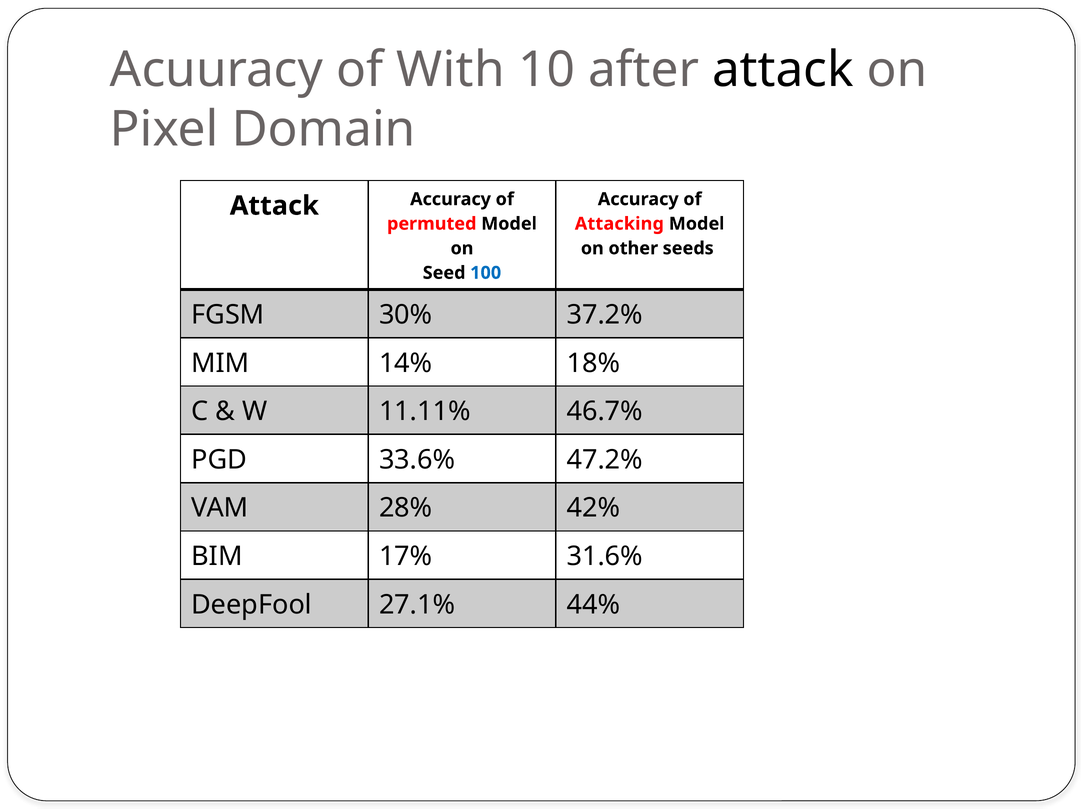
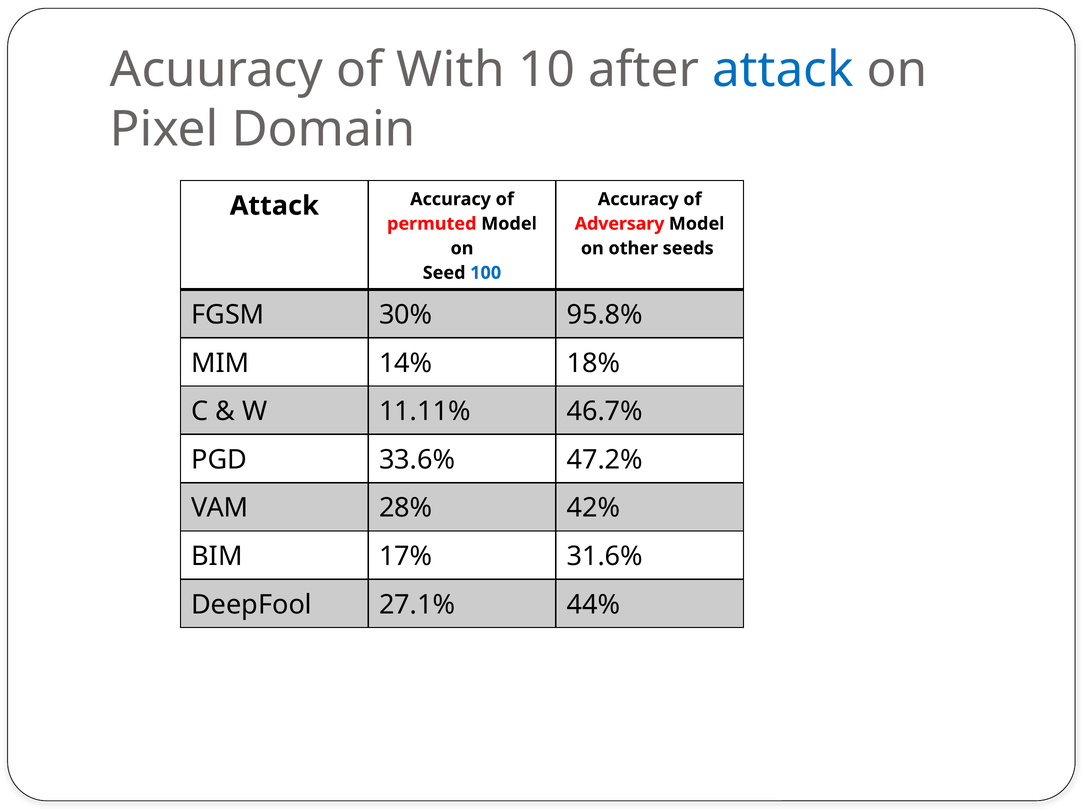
attack at (783, 70) colour: black -> blue
Attacking: Attacking -> Adversary
37.2%: 37.2% -> 95.8%
